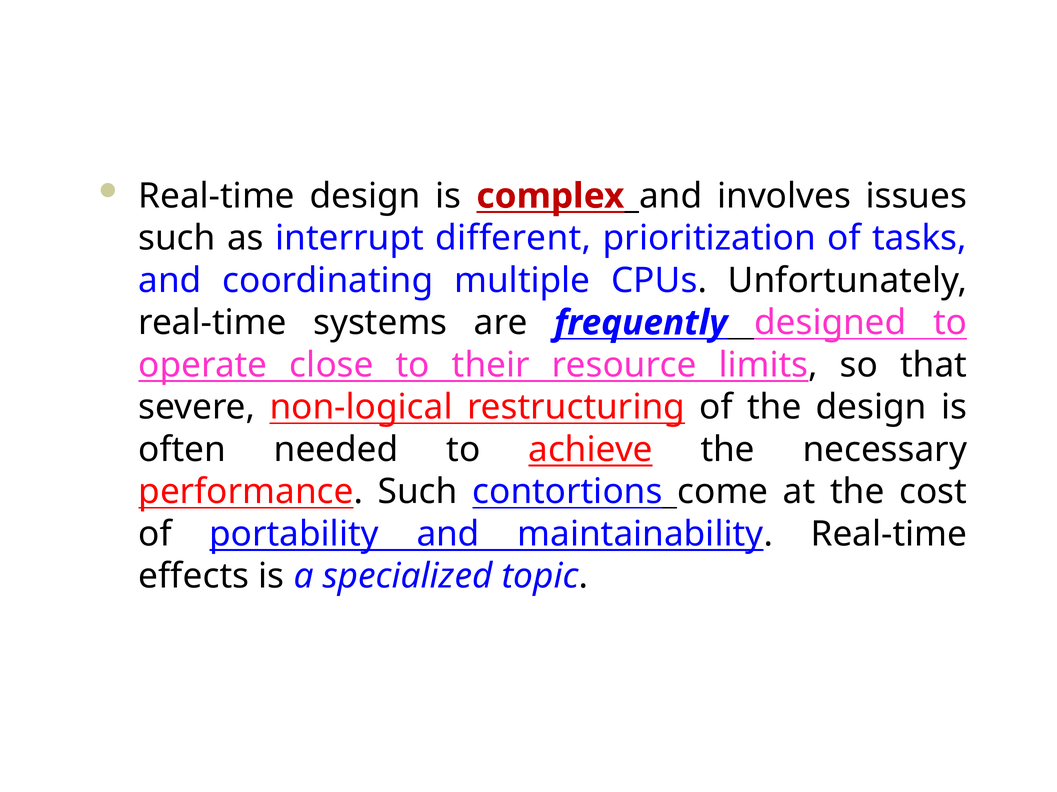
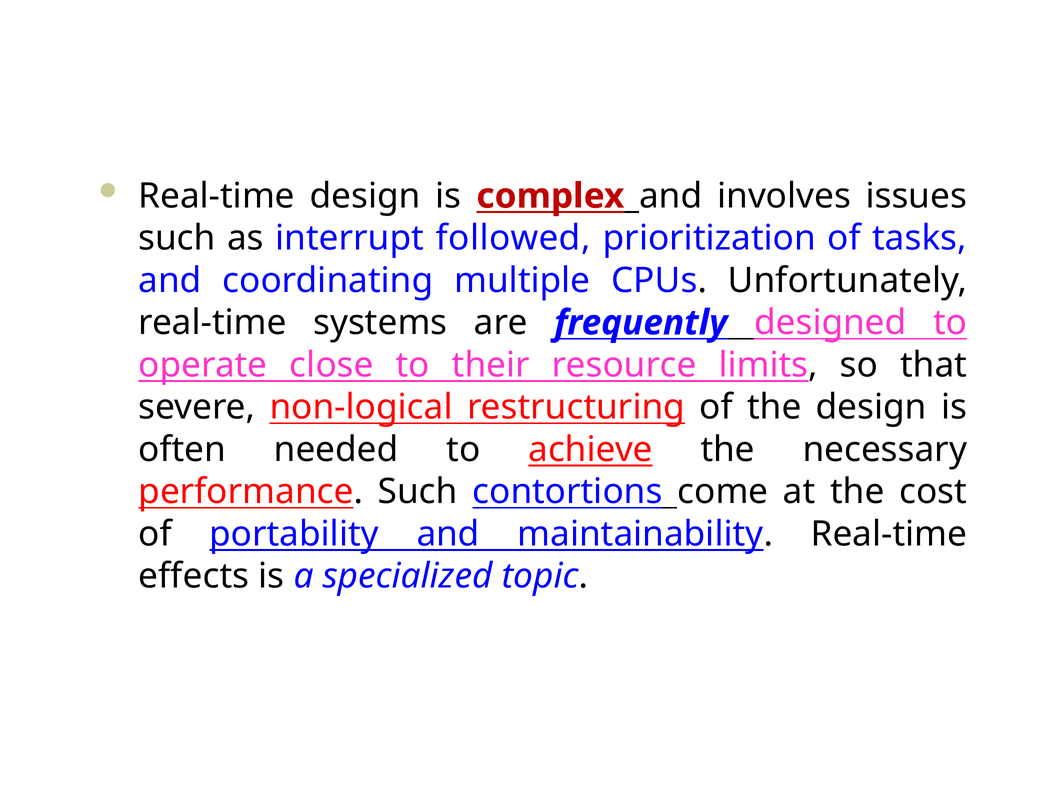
different: different -> followed
